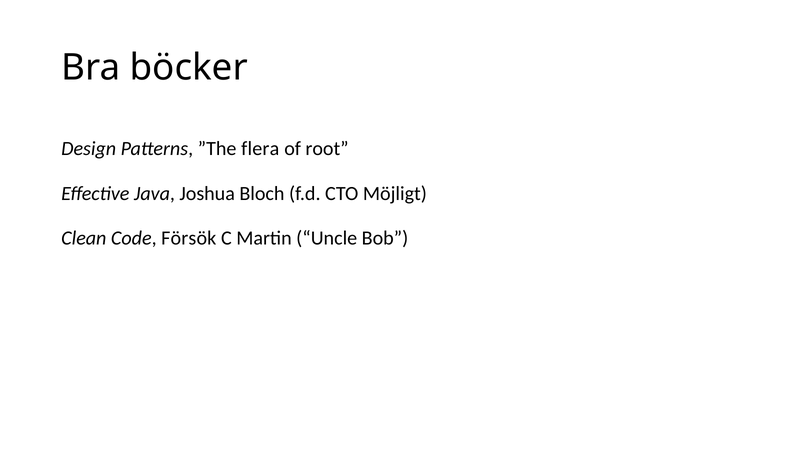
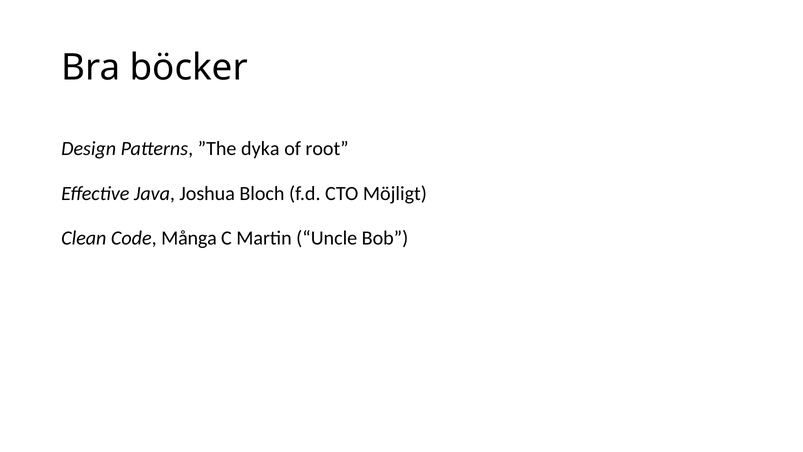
flera: flera -> dyka
Försök: Försök -> Många
